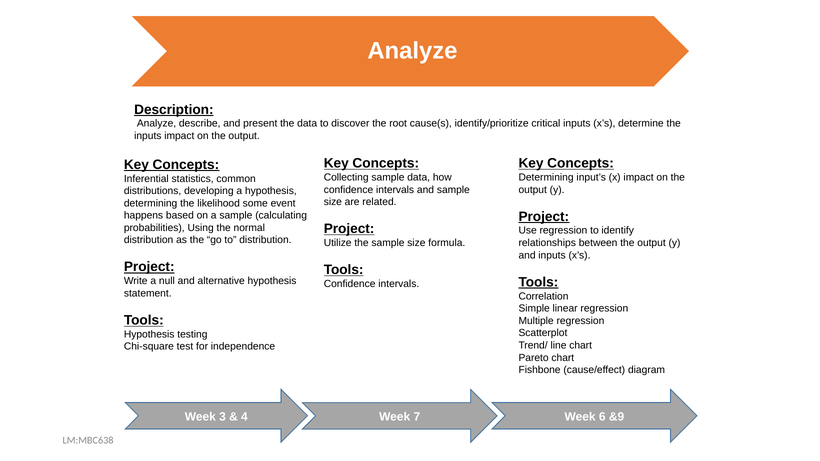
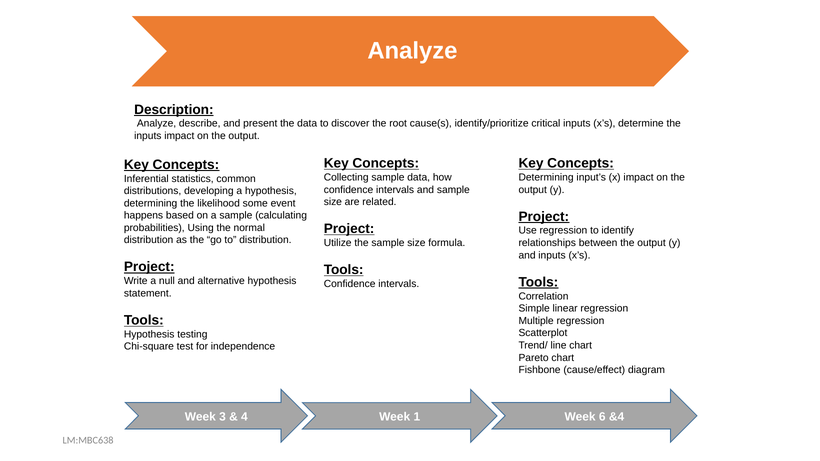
7: 7 -> 1
&9: &9 -> &4
